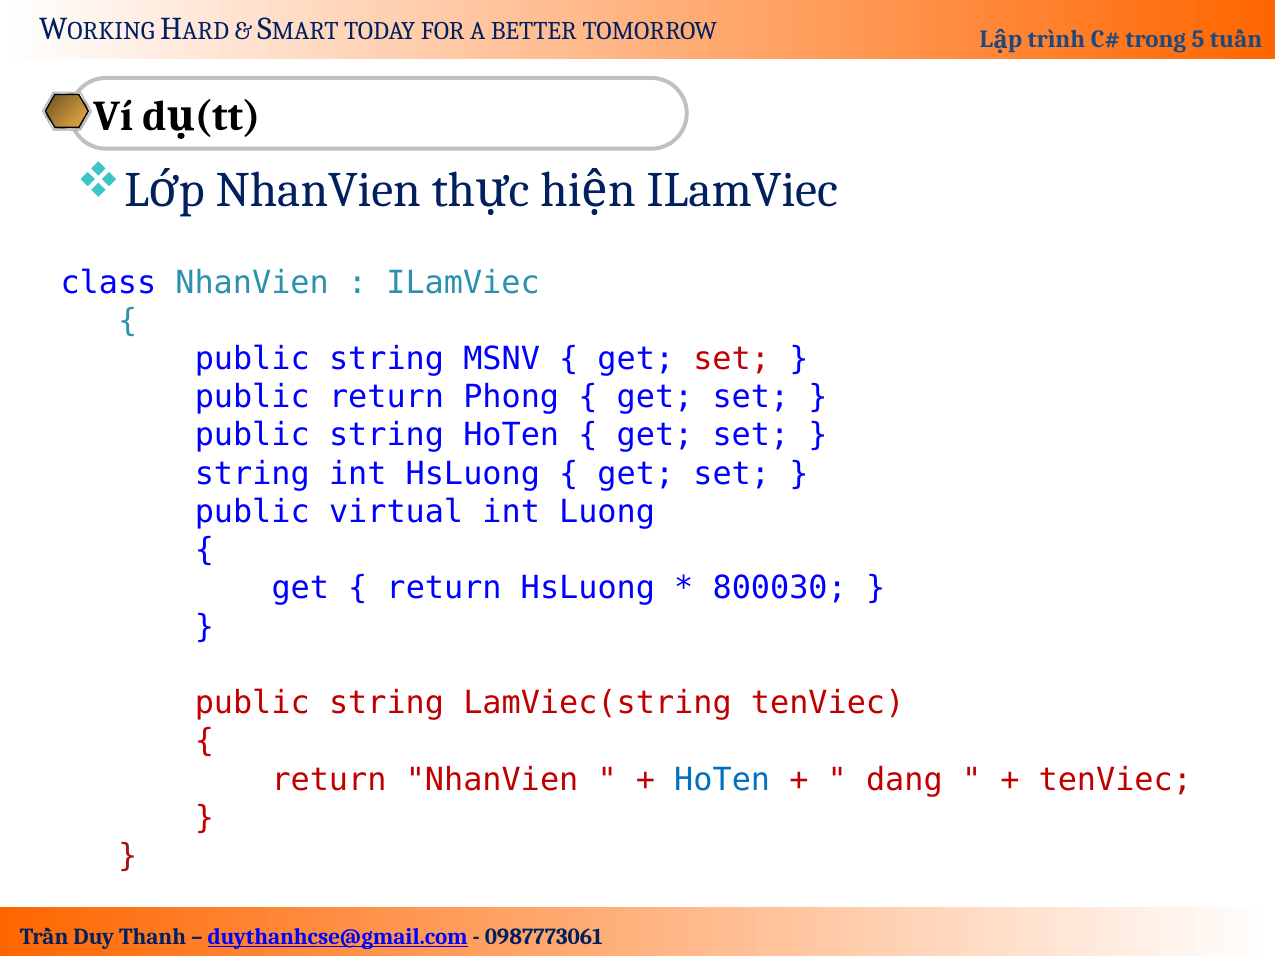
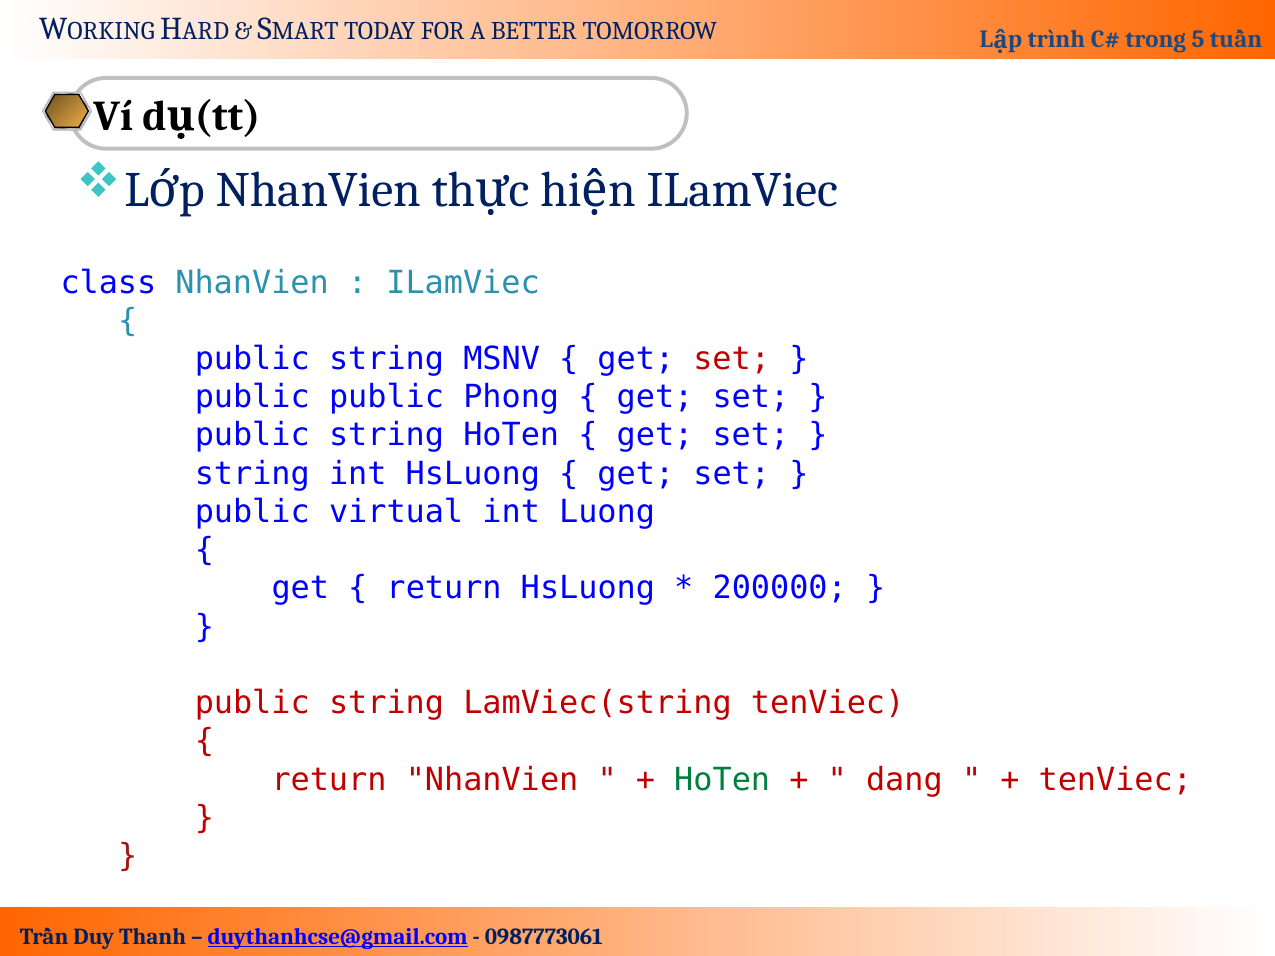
public return: return -> public
800030: 800030 -> 200000
HoTen at (722, 780) colour: blue -> green
